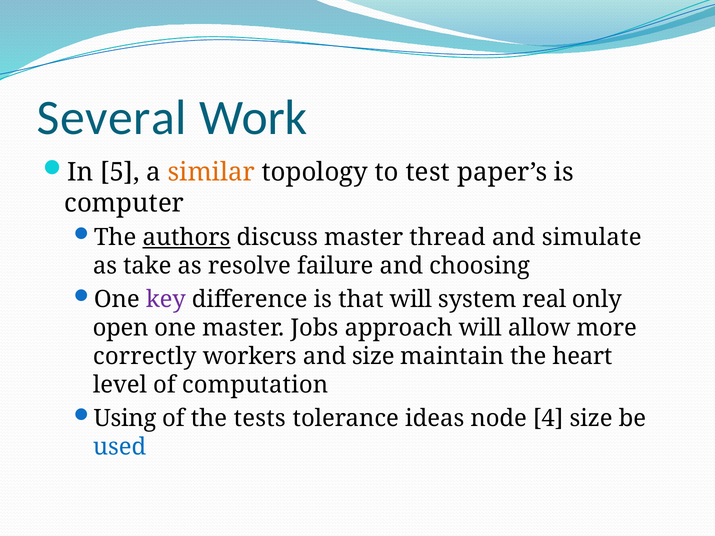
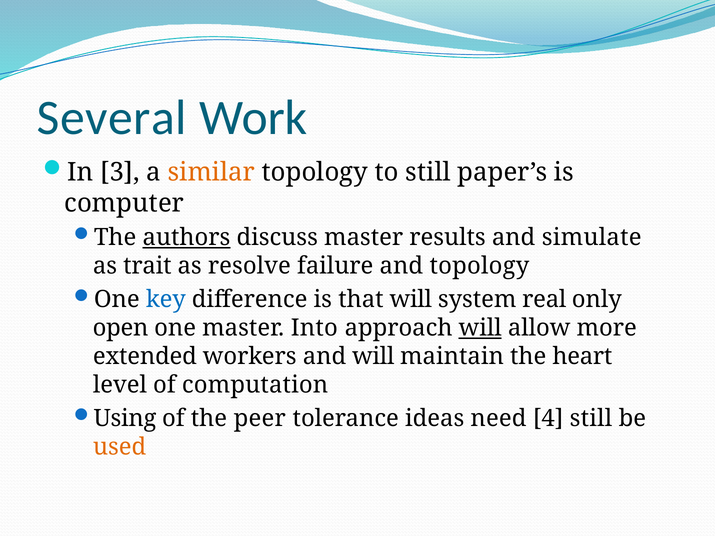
5: 5 -> 3
to test: test -> still
thread: thread -> results
take: take -> trait
and choosing: choosing -> topology
key colour: purple -> blue
Jobs: Jobs -> Into
will at (480, 328) underline: none -> present
correctly: correctly -> extended
and size: size -> will
tests: tests -> peer
node: node -> need
4 size: size -> still
used colour: blue -> orange
